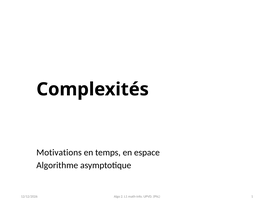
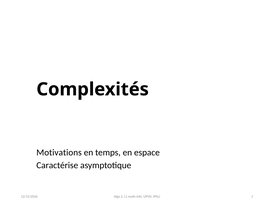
Algorithme: Algorithme -> Caractérise
